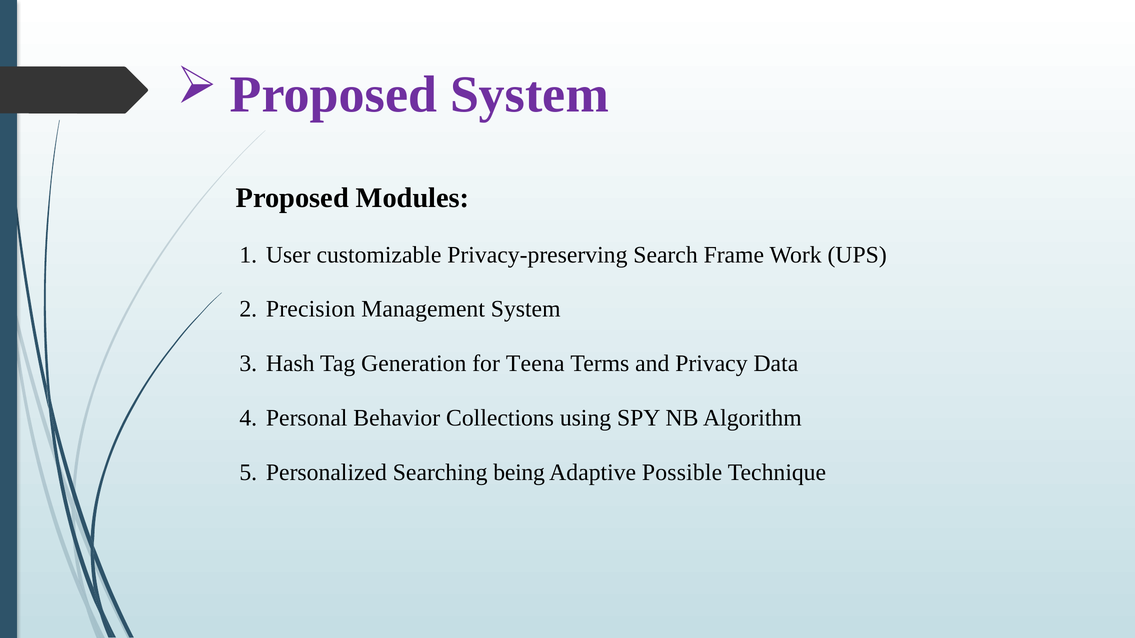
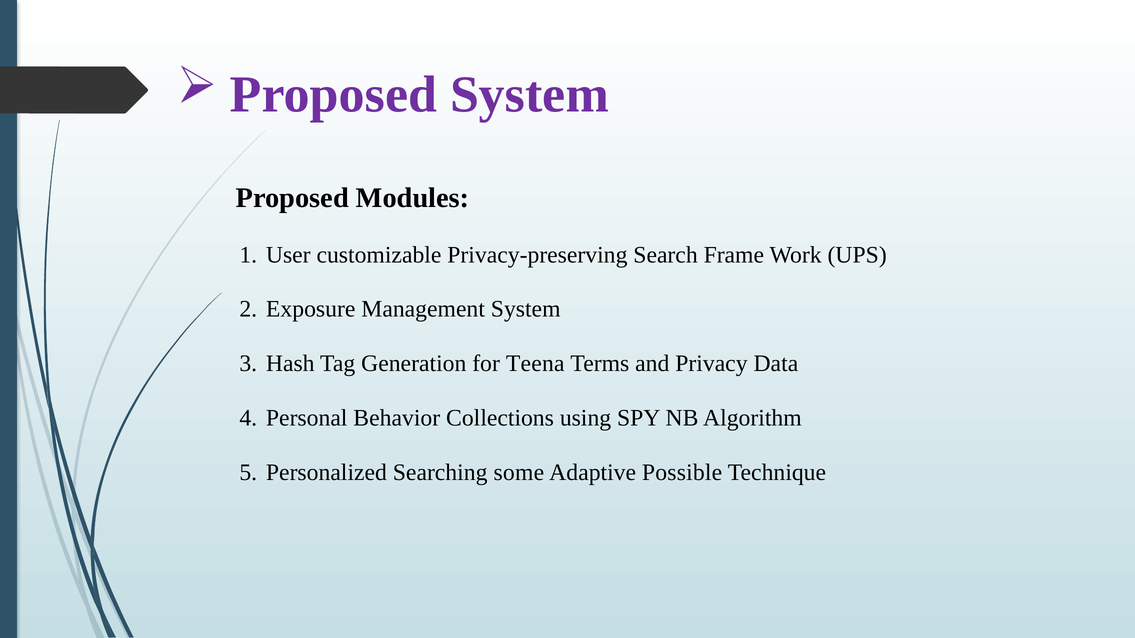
Precision: Precision -> Exposure
being: being -> some
